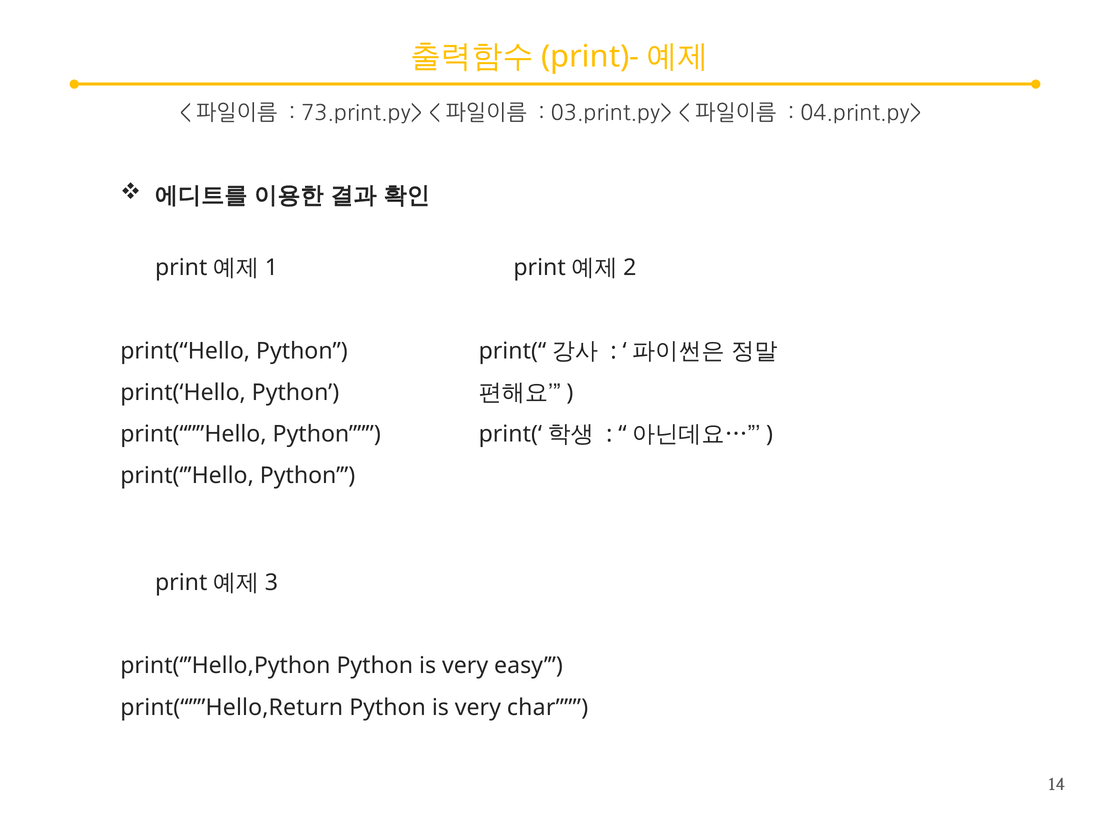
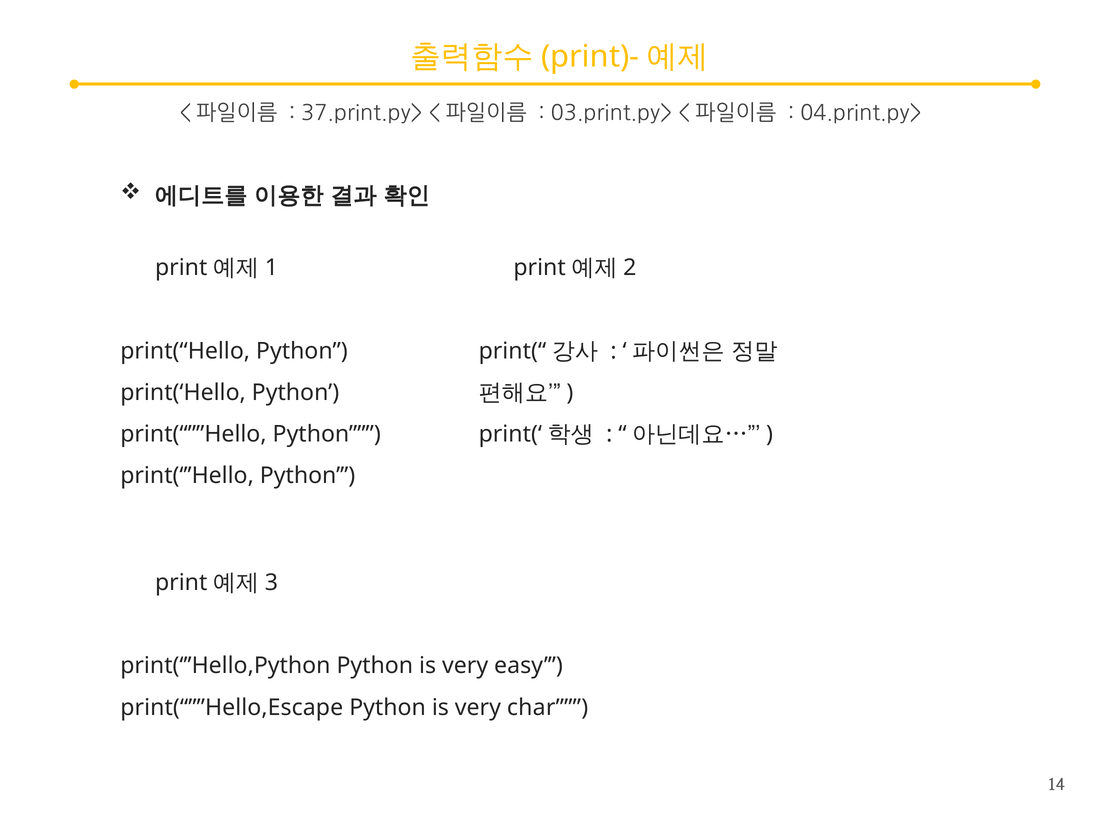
73.print.py>: 73.print.py> -> 37.print.py>
print(“””Hello,Return: print(“””Hello,Return -> print(“””Hello,Escape
